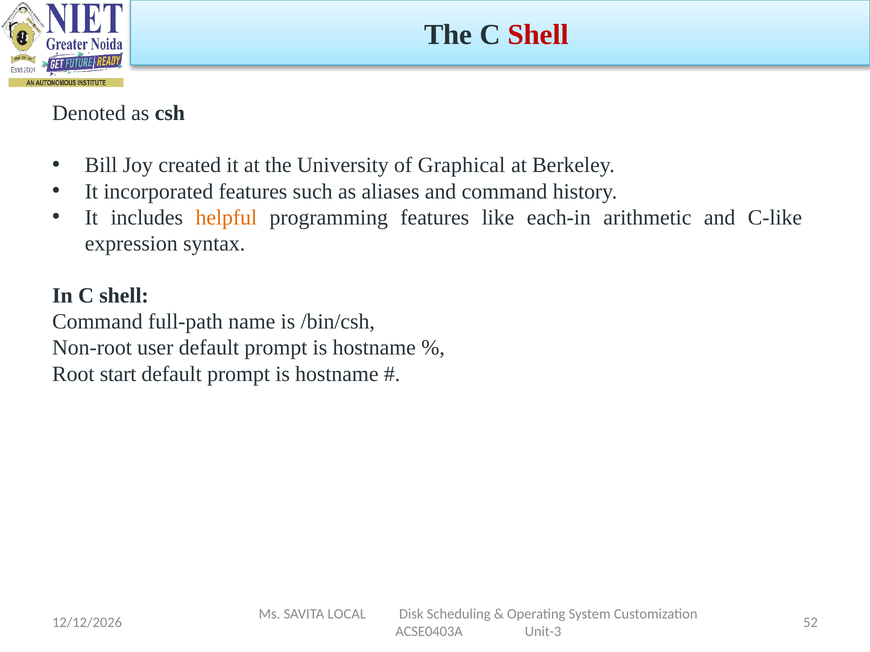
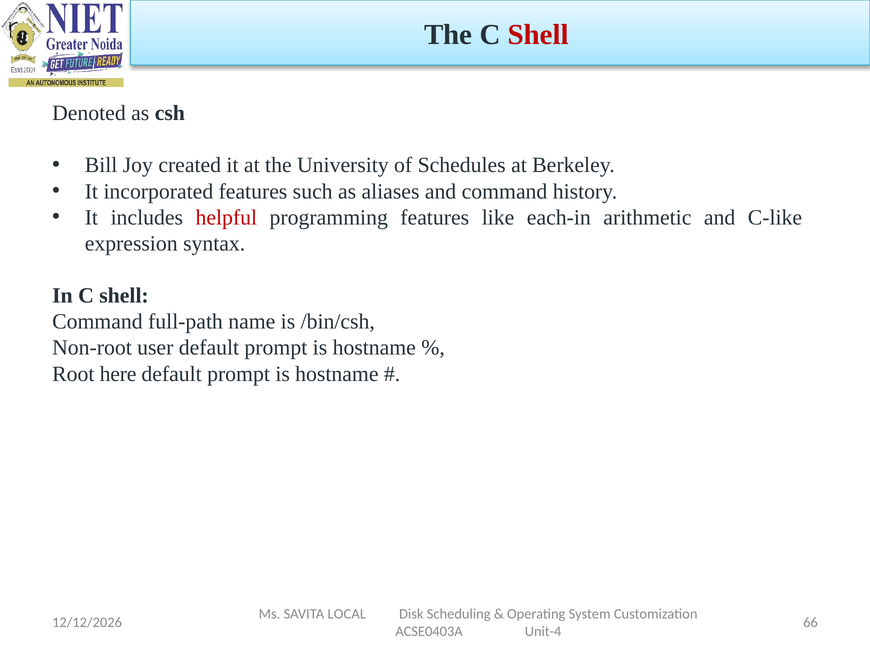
Graphical: Graphical -> Schedules
helpful colour: orange -> red
start: start -> here
52: 52 -> 66
Unit-3: Unit-3 -> Unit-4
